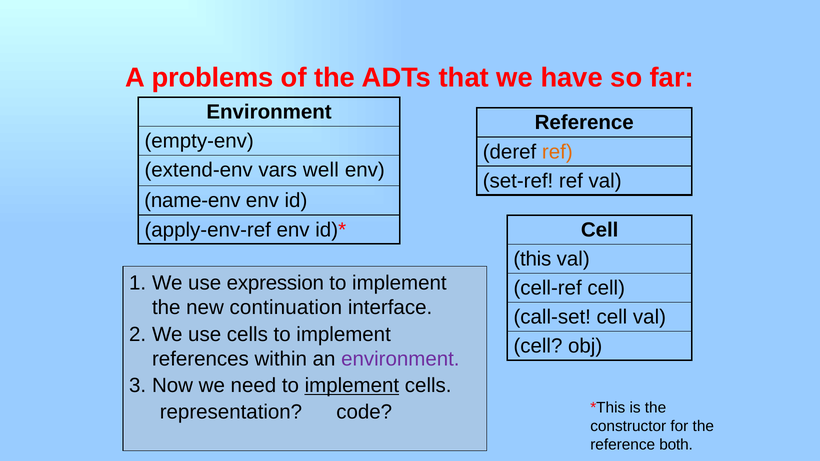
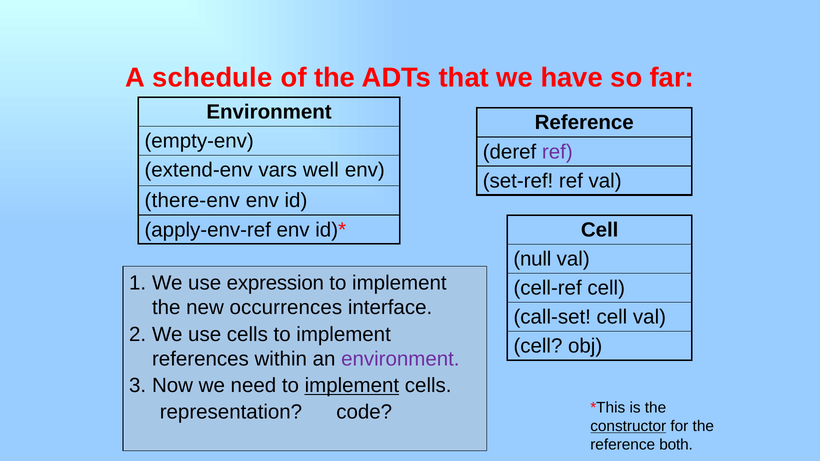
problems: problems -> schedule
ref at (557, 152) colour: orange -> purple
name-env: name-env -> there-env
this: this -> null
continuation: continuation -> occurrences
constructor underline: none -> present
